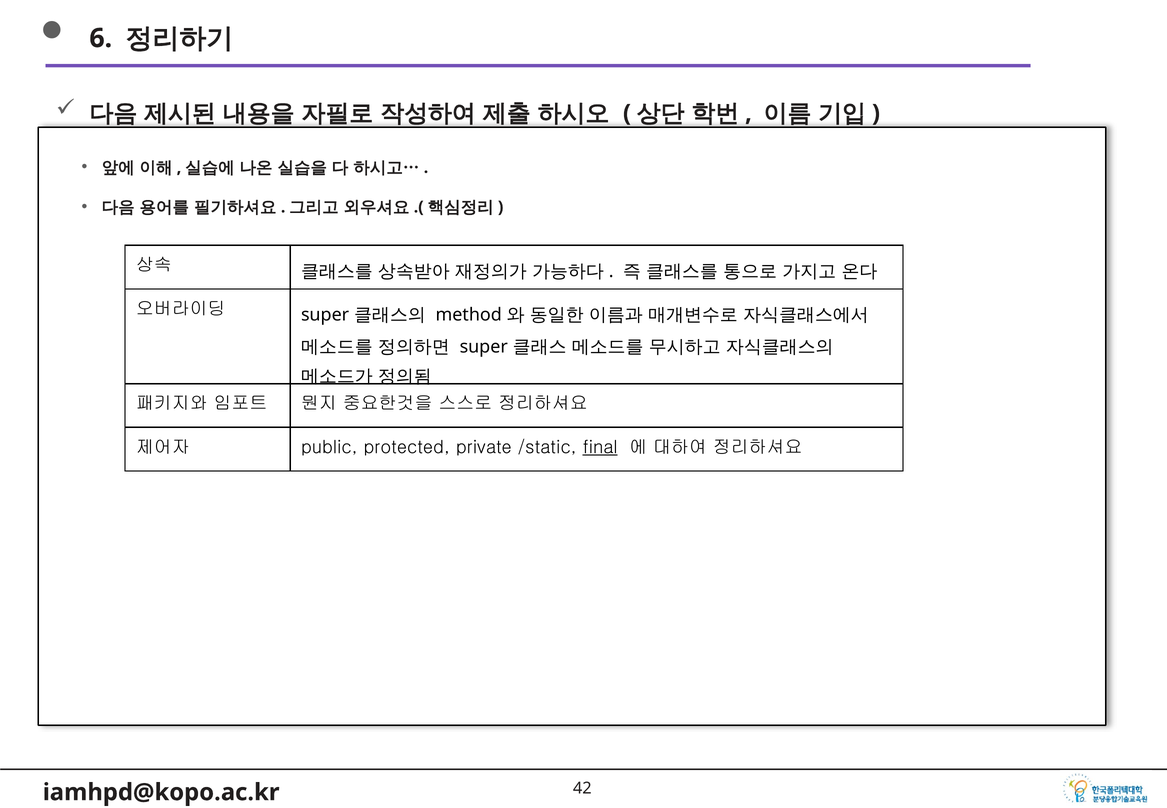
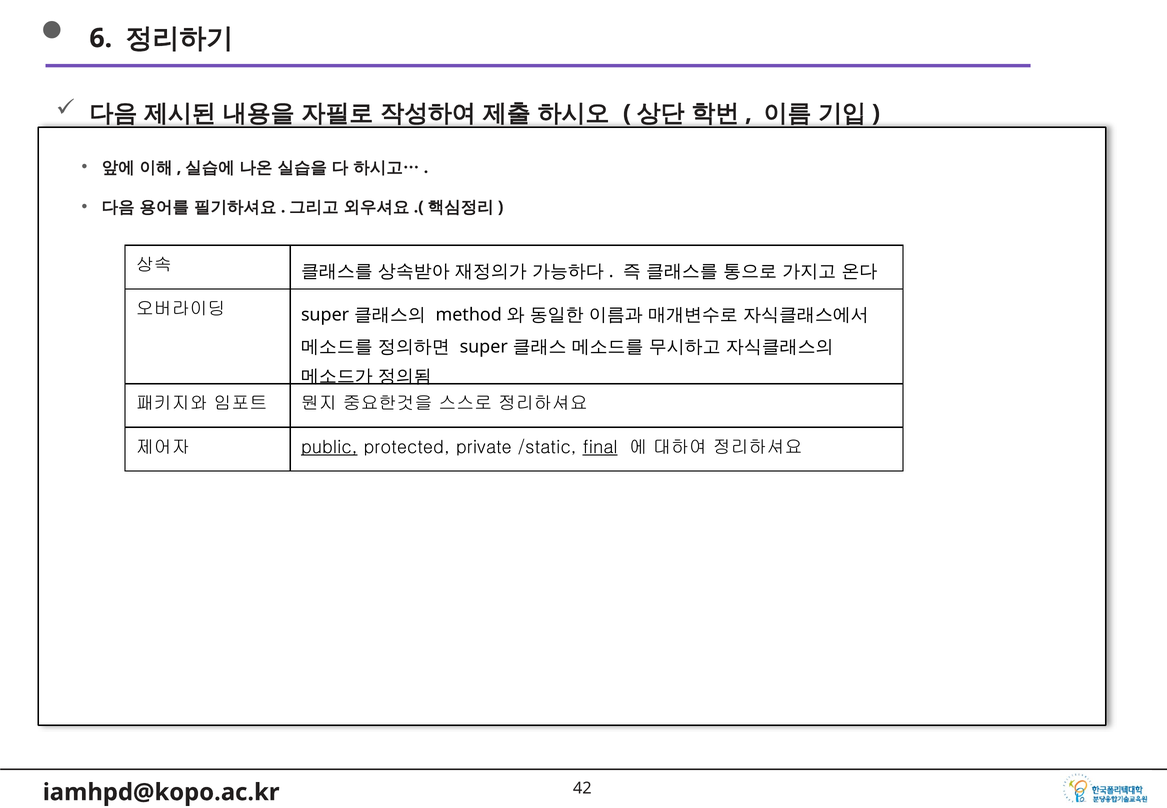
public underline: none -> present
